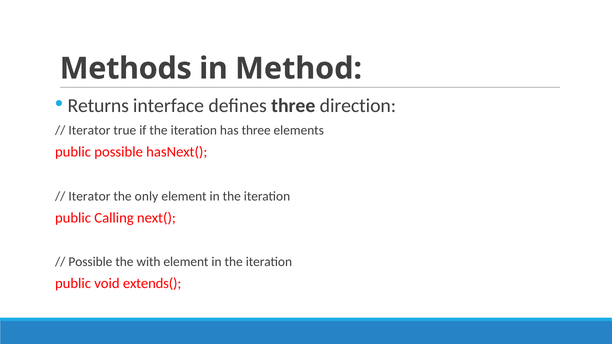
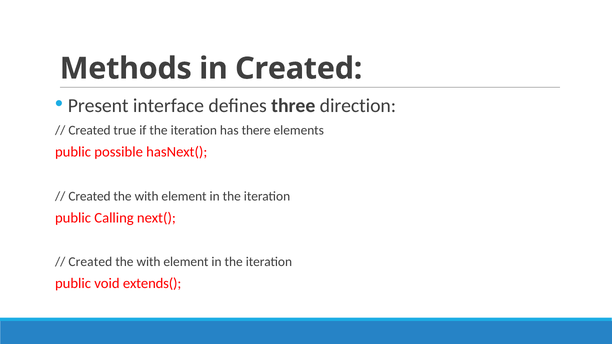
in Method: Method -> Created
Returns: Returns -> Present
Iterator at (89, 131): Iterator -> Created
has three: three -> there
Iterator at (89, 196): Iterator -> Created
only at (146, 196): only -> with
Possible at (90, 262): Possible -> Created
